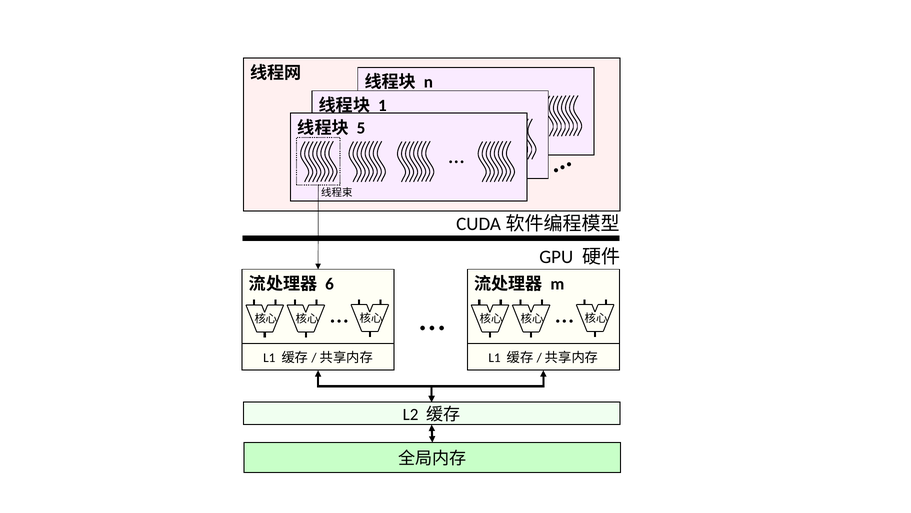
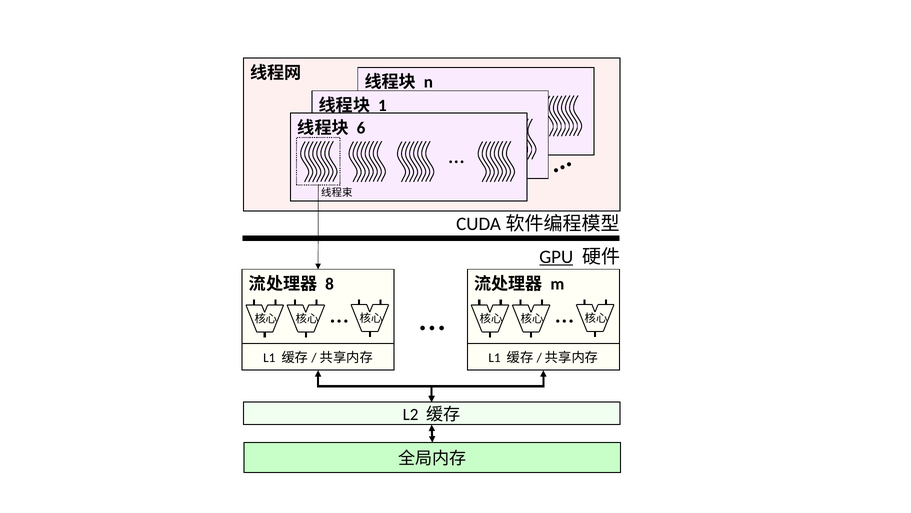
5: 5 -> 6
GPU underline: none -> present
6: 6 -> 8
